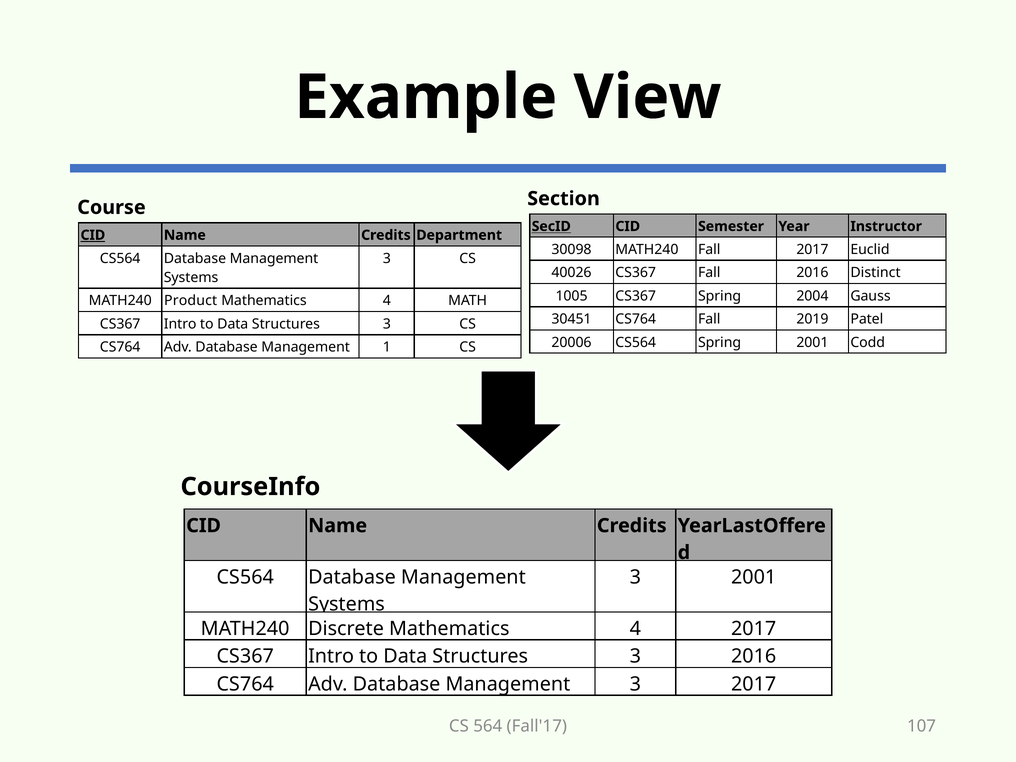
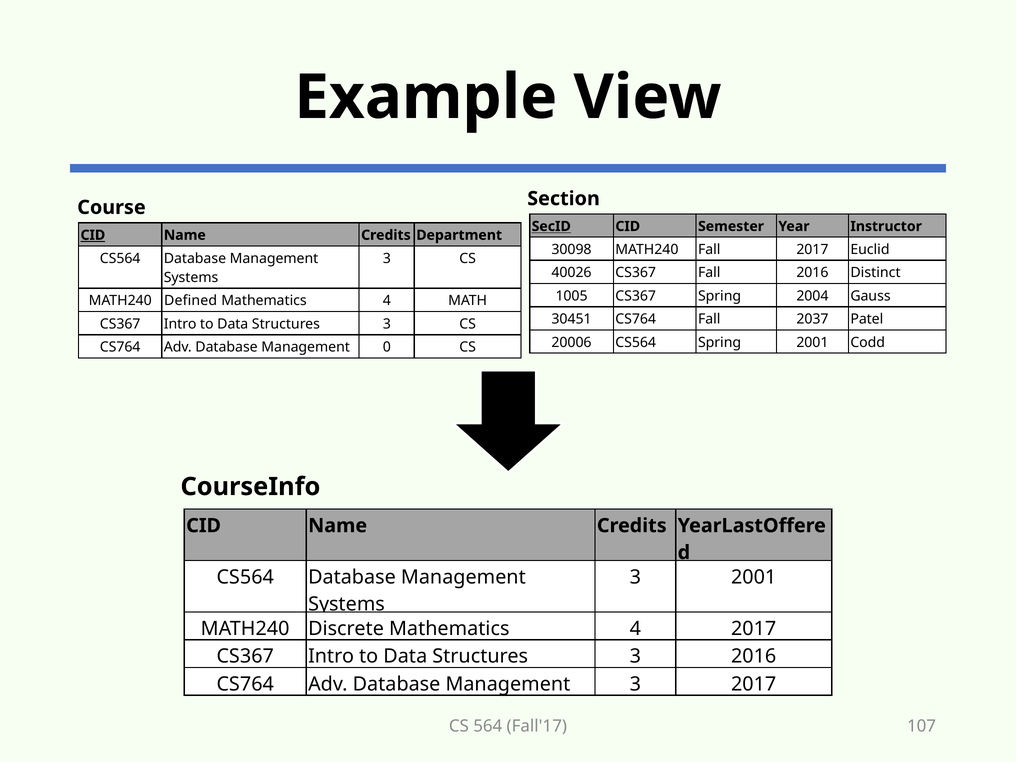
Product: Product -> Defined
2019: 2019 -> 2037
1: 1 -> 0
